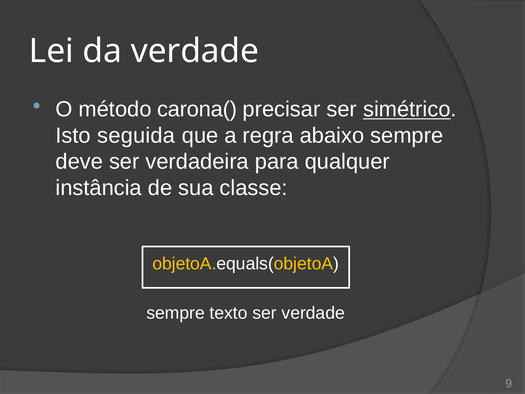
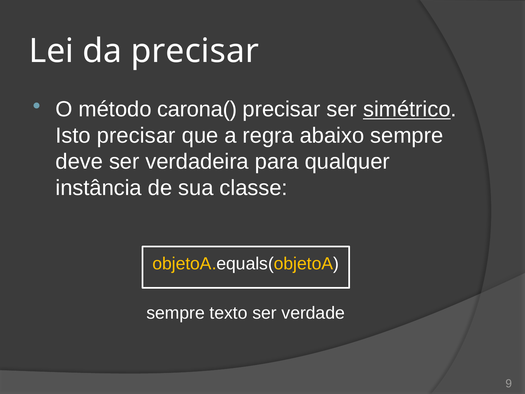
da verdade: verdade -> precisar
Isto seguida: seguida -> precisar
